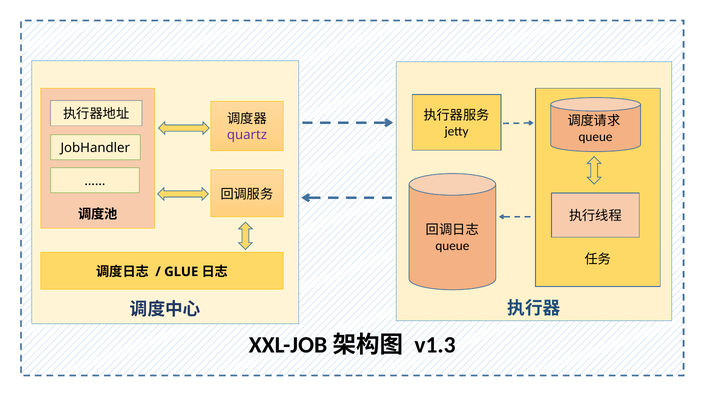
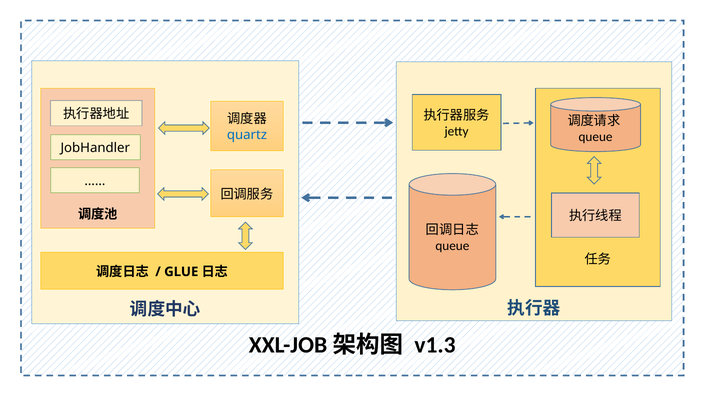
quartz colour: purple -> blue
